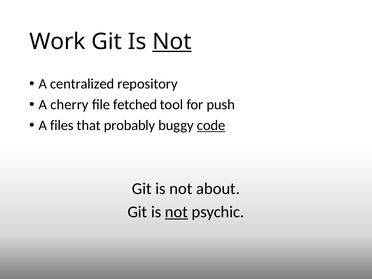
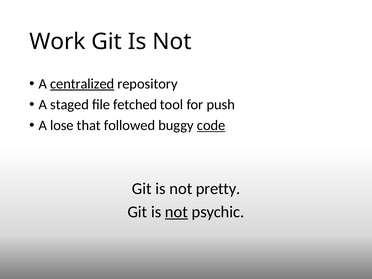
Not at (172, 42) underline: present -> none
centralized underline: none -> present
cherry: cherry -> staged
files: files -> lose
probably: probably -> followed
about: about -> pretty
